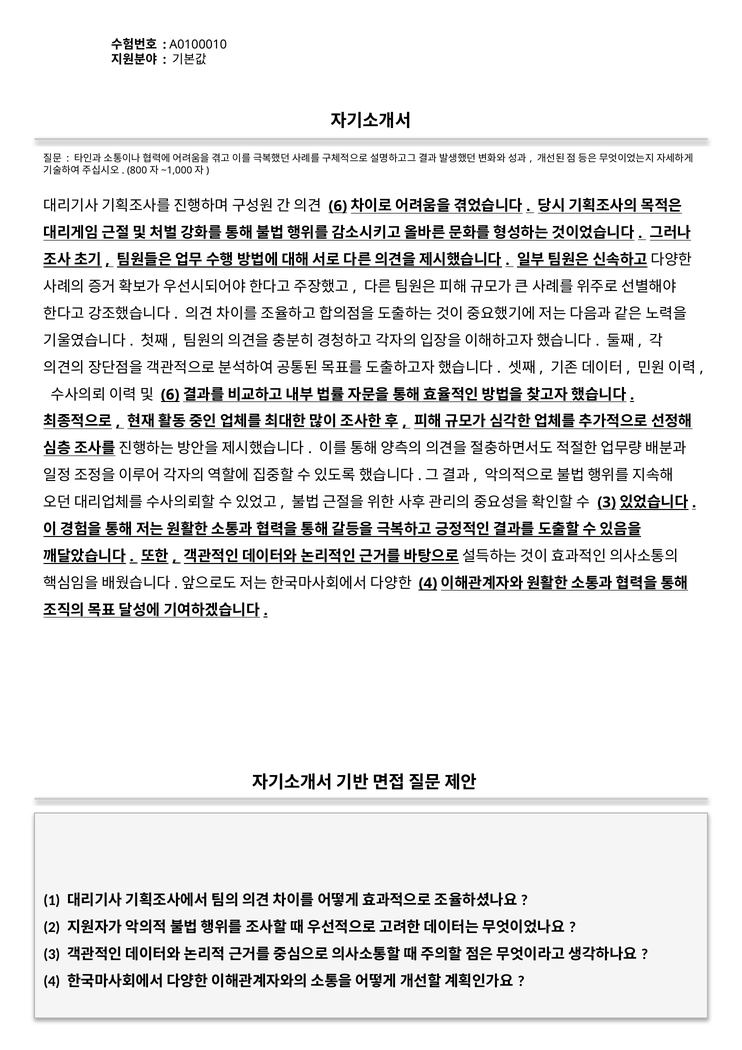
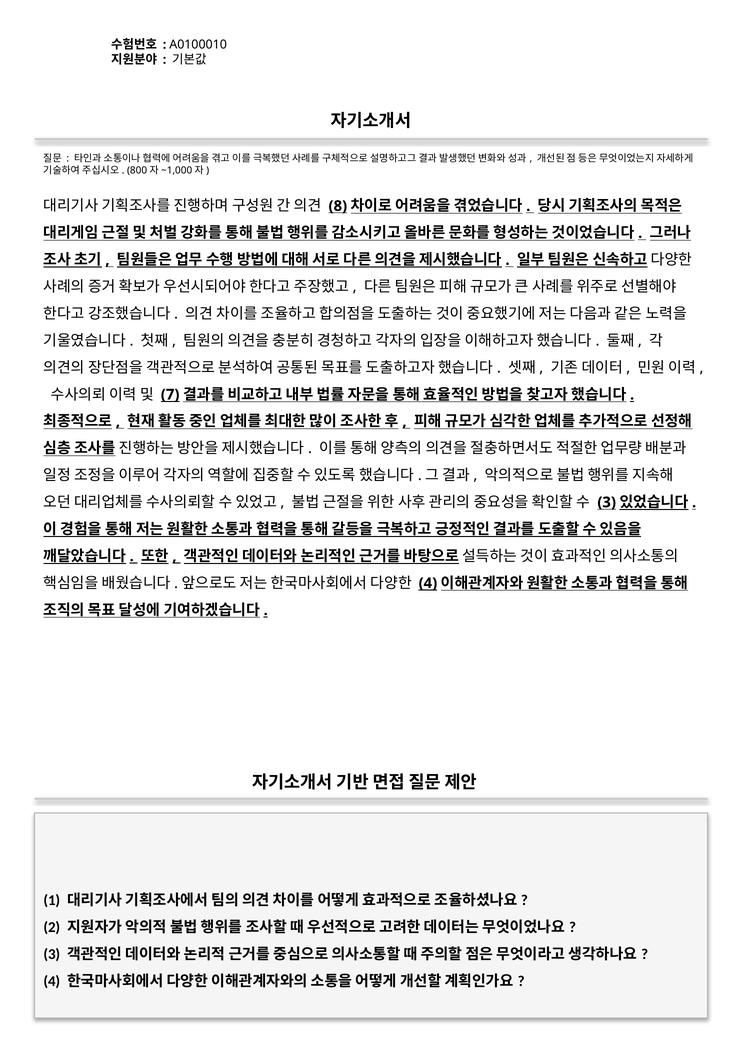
6 at (338, 206): 6 -> 8
6 at (170, 394): 6 -> 7
